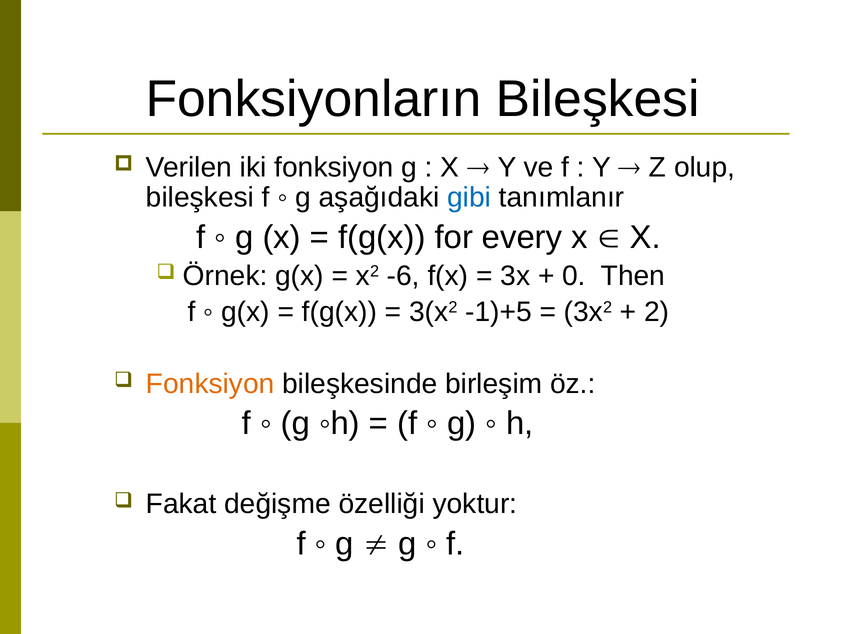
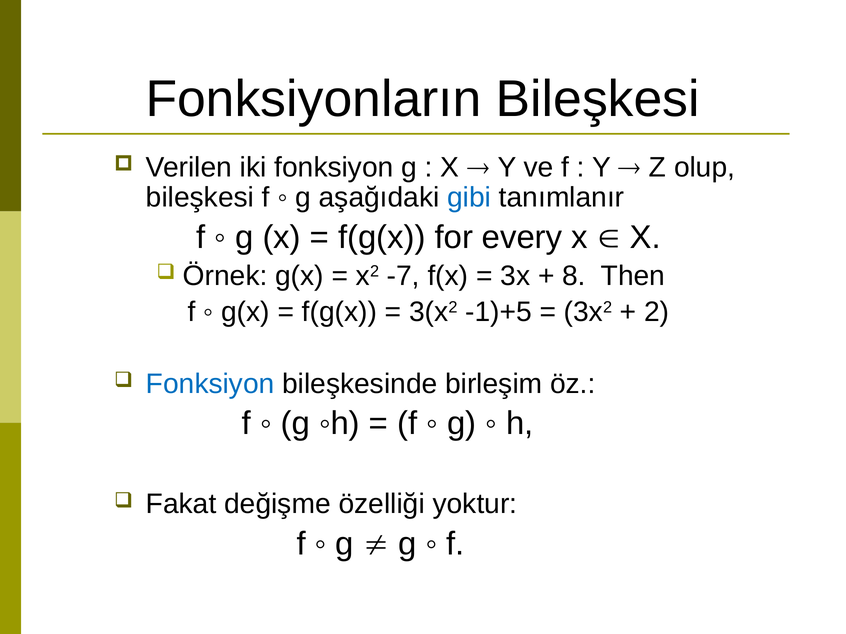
-6: -6 -> -7
0: 0 -> 8
Fonksiyon at (210, 384) colour: orange -> blue
